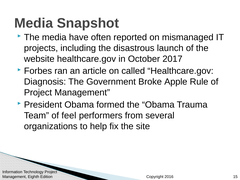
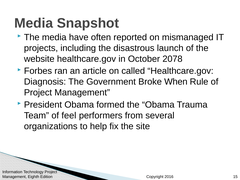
2017: 2017 -> 2078
Apple: Apple -> When
